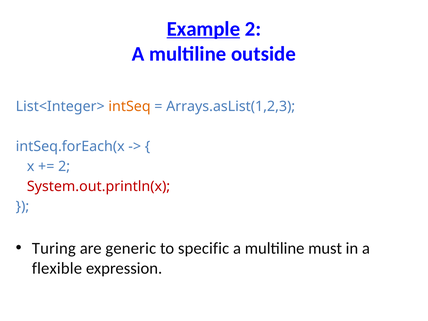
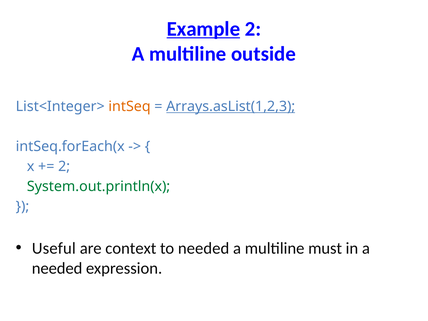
Arrays.asList(1,2,3 underline: none -> present
System.out.println(x colour: red -> green
Turing: Turing -> Useful
generic: generic -> context
to specific: specific -> needed
flexible at (57, 268): flexible -> needed
